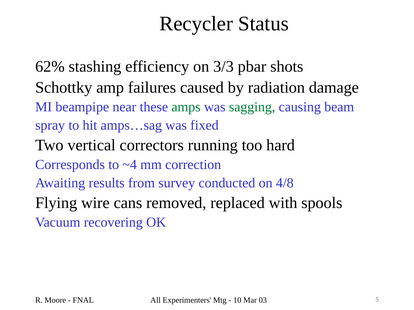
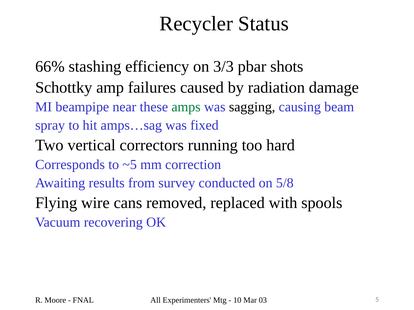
62%: 62% -> 66%
sagging colour: green -> black
~4: ~4 -> ~5
4/8: 4/8 -> 5/8
